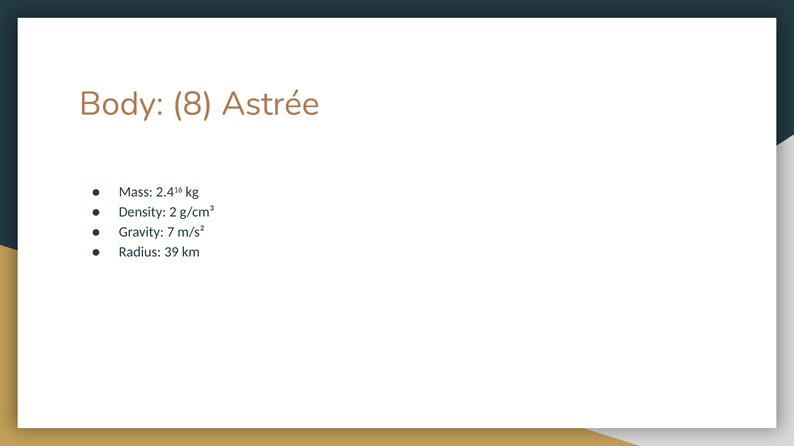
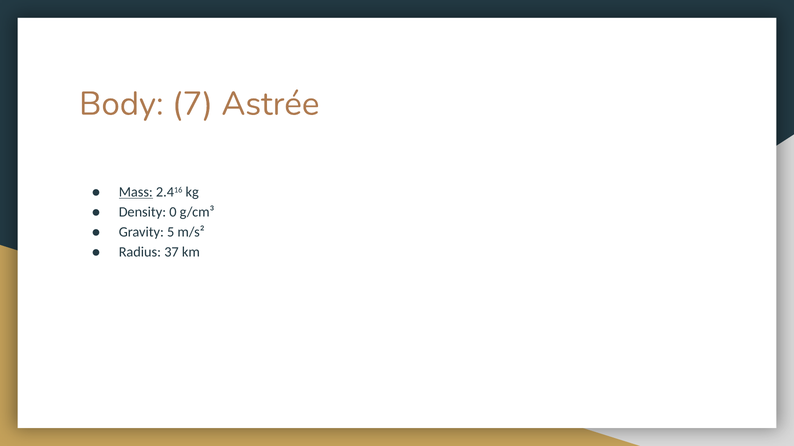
8: 8 -> 7
Mass underline: none -> present
2: 2 -> 0
7: 7 -> 5
39: 39 -> 37
